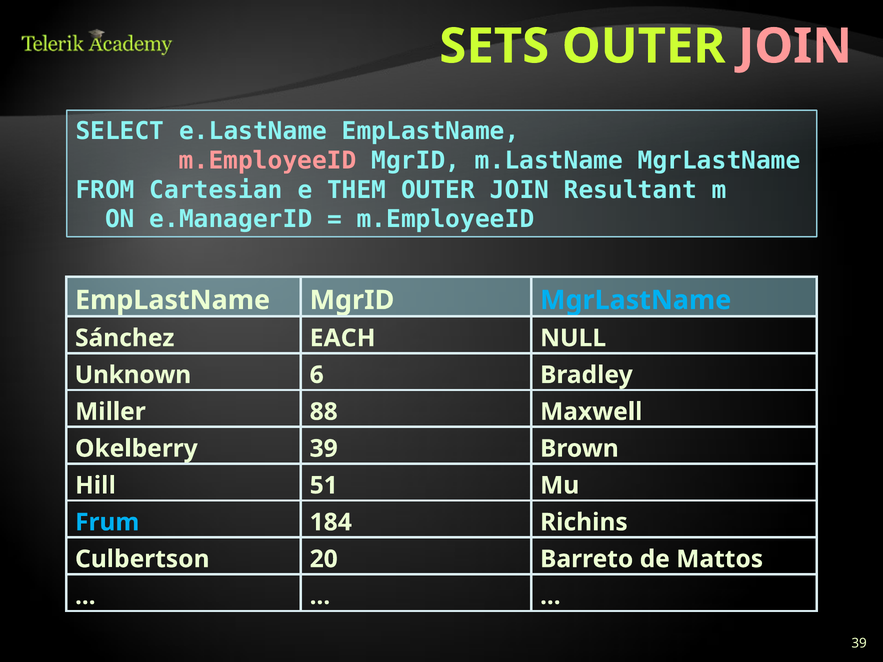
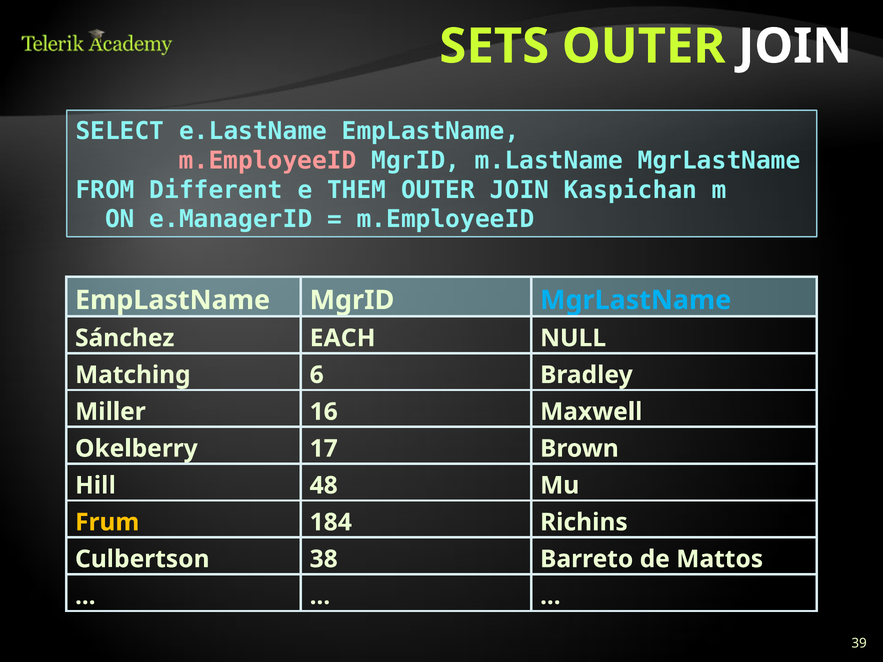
JOIN at (795, 46) colour: pink -> white
Cartesian: Cartesian -> Different
Resultant: Resultant -> Kaspichan
Unknown: Unknown -> Matching
88: 88 -> 16
Okelberry 39: 39 -> 17
51: 51 -> 48
Frum colour: light blue -> yellow
20: 20 -> 38
